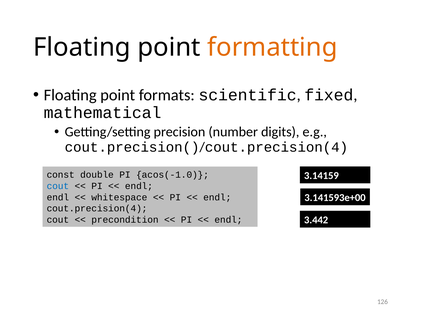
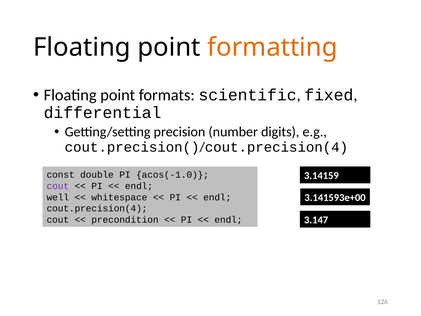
mathematical: mathematical -> differential
cout at (58, 186) colour: blue -> purple
endl at (58, 197): endl -> well
3.442: 3.442 -> 3.147
